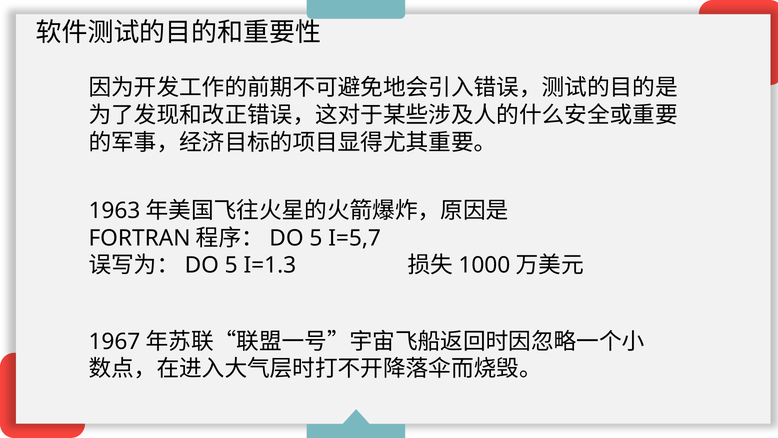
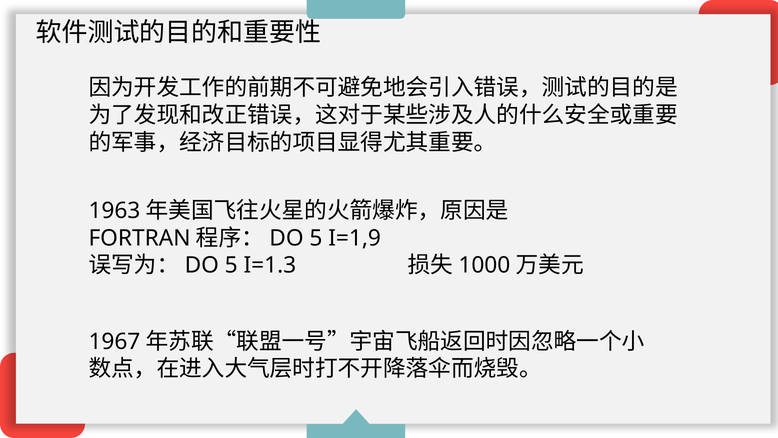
I=5,7: I=5,7 -> I=1,9
